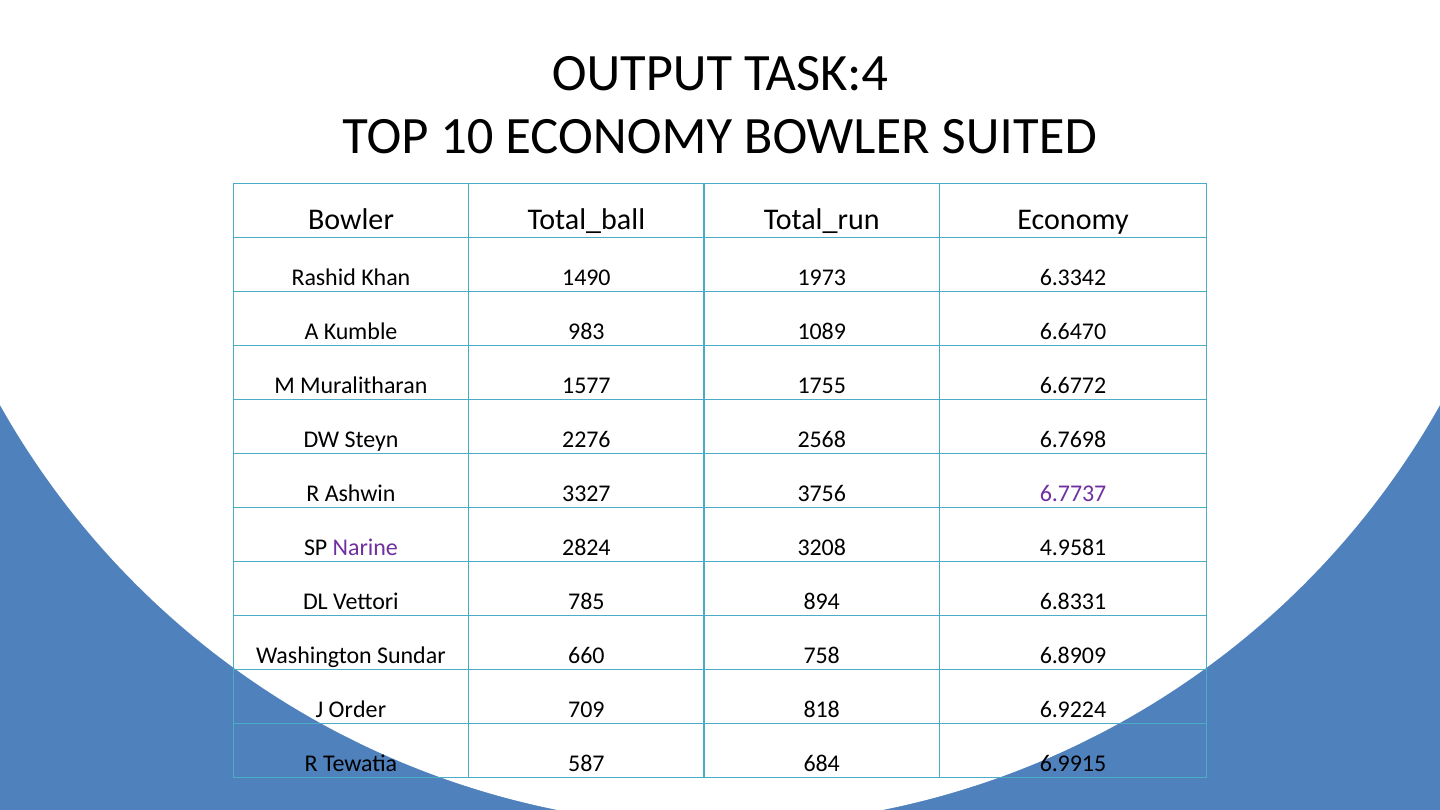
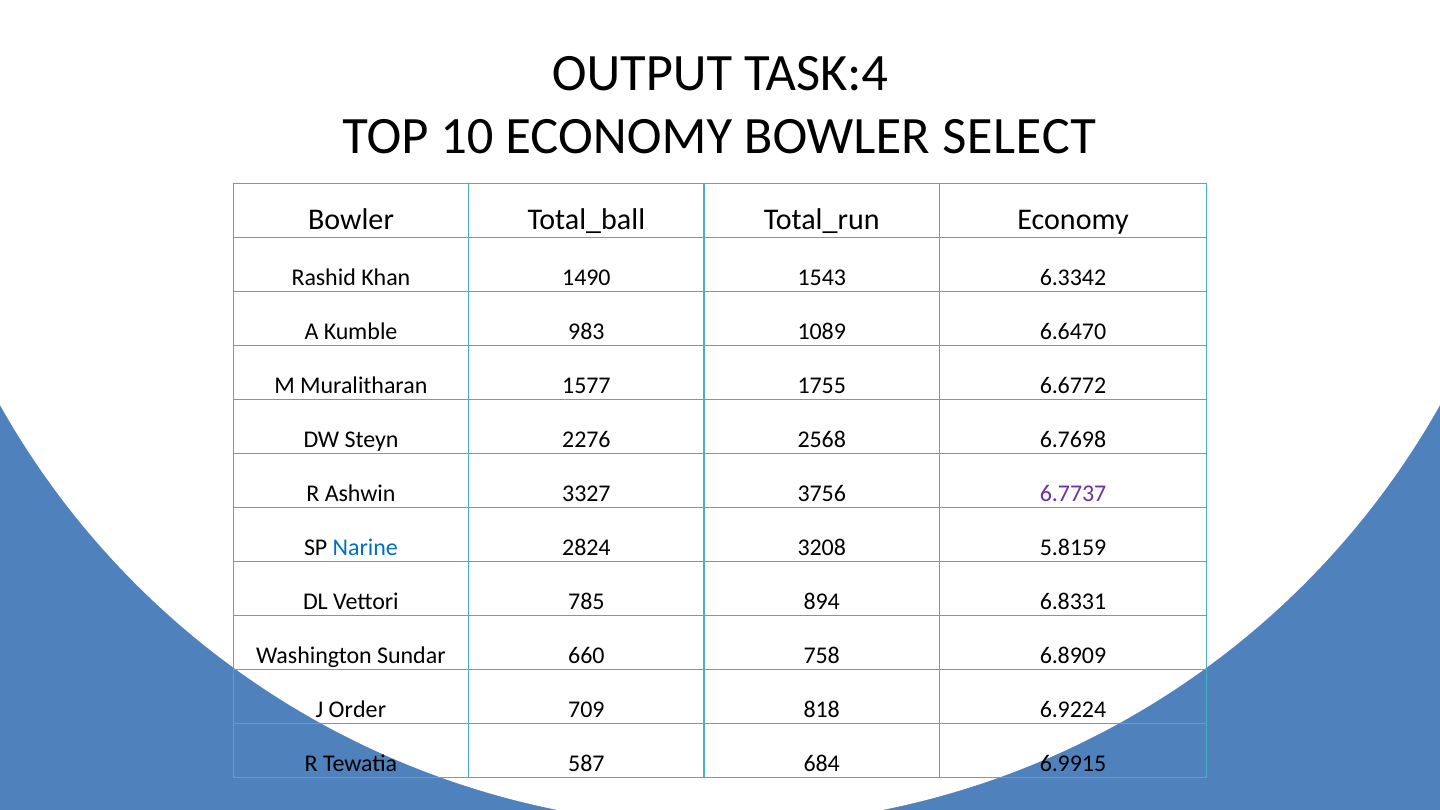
SUITED: SUITED -> SELECT
1973: 1973 -> 1543
Narine colour: purple -> blue
4.9581: 4.9581 -> 5.8159
